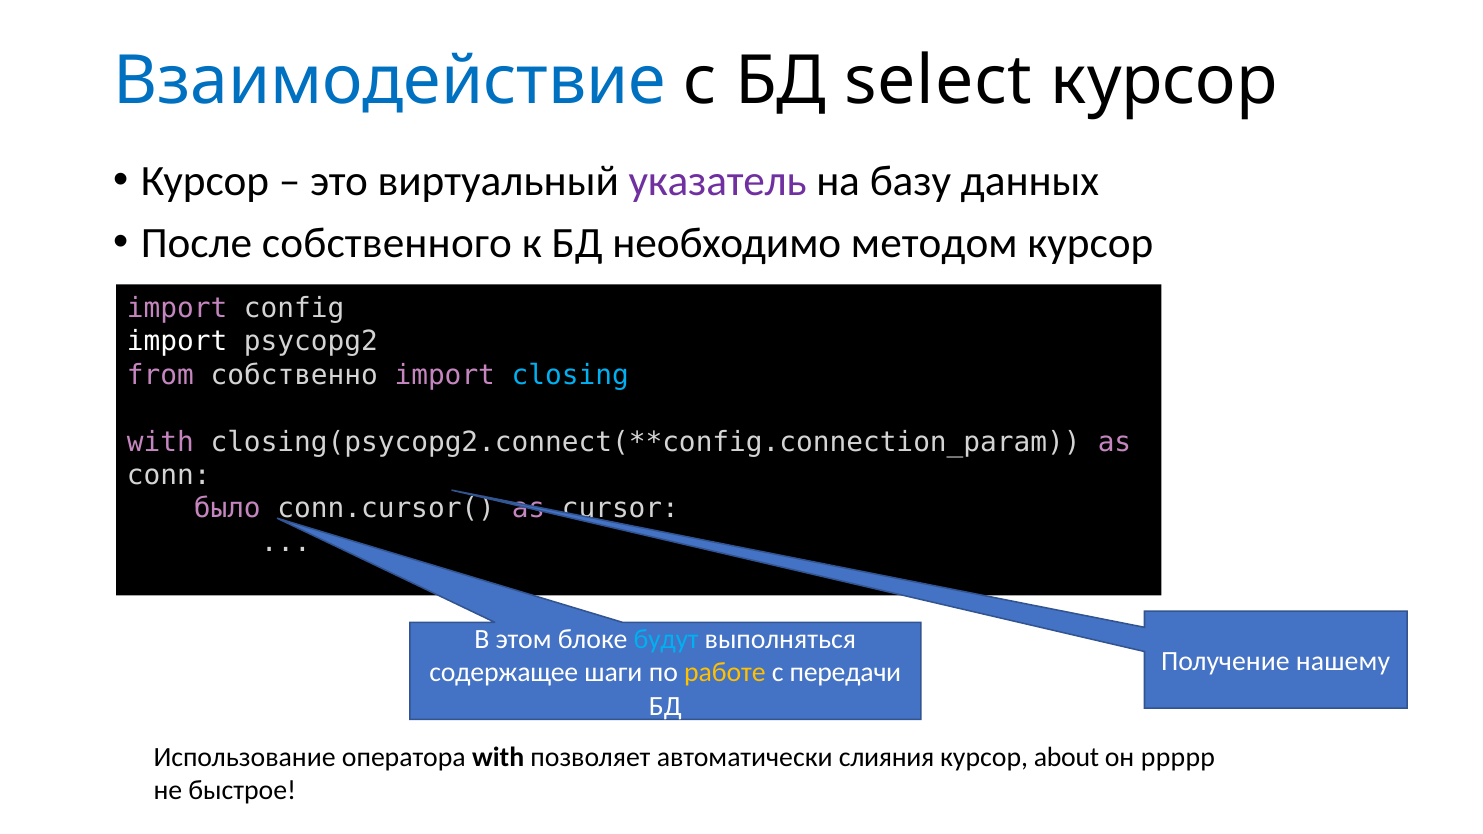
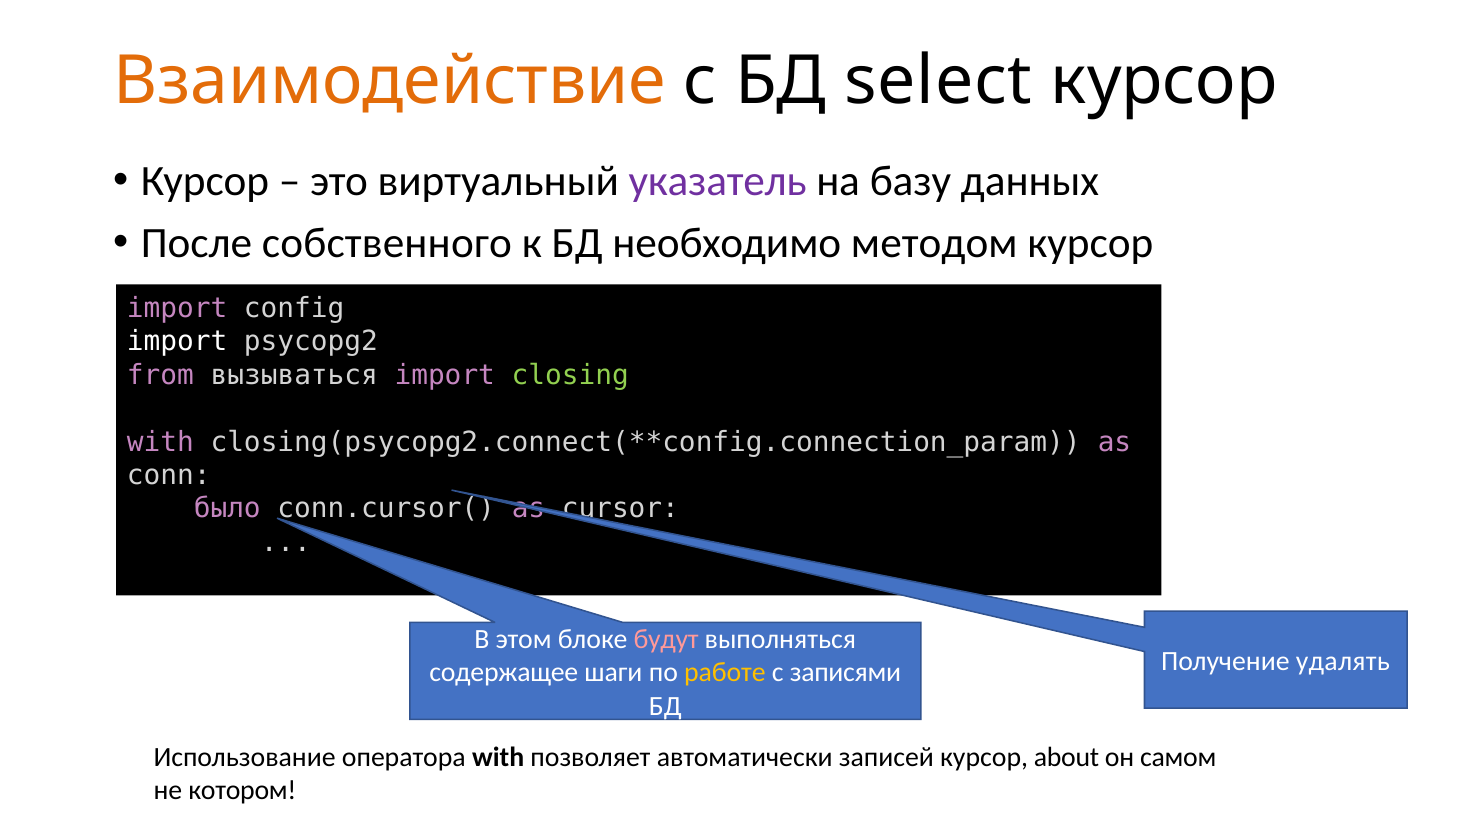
Взаимодействие colour: blue -> orange
собственно: собственно -> вызываться
closing colour: light blue -> light green
будут colour: light blue -> pink
нашему: нашему -> удалять
передачи: передачи -> записями
слияния: слияния -> записей
ррррр: ррррр -> самом
быстрое: быстрое -> котором
